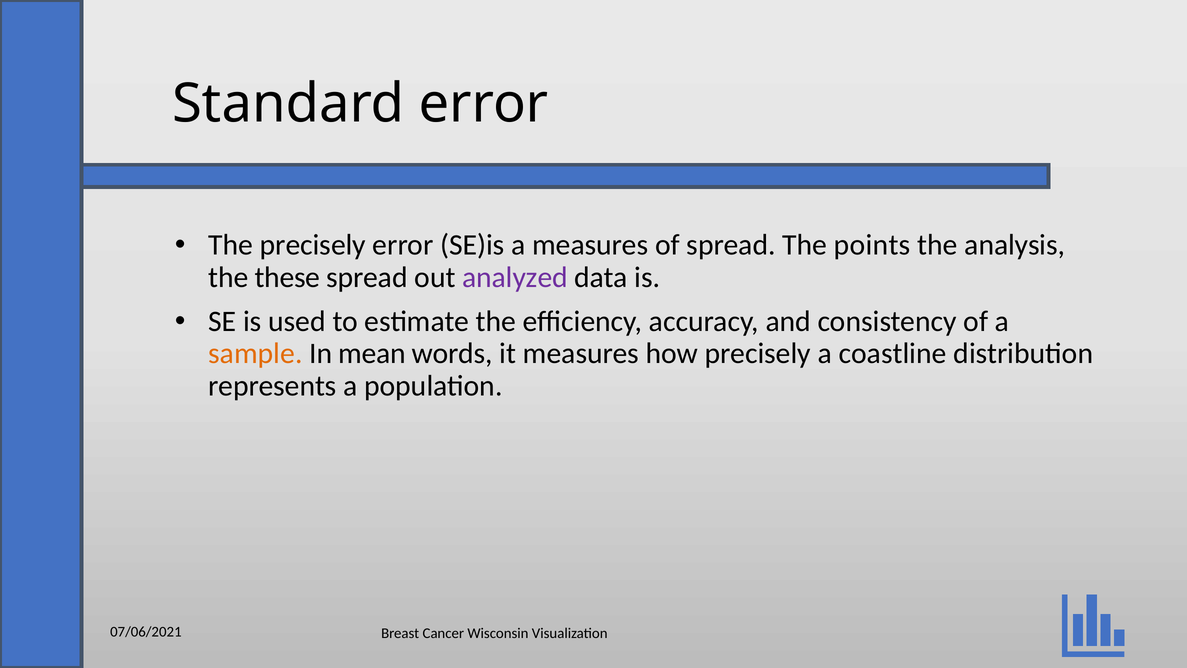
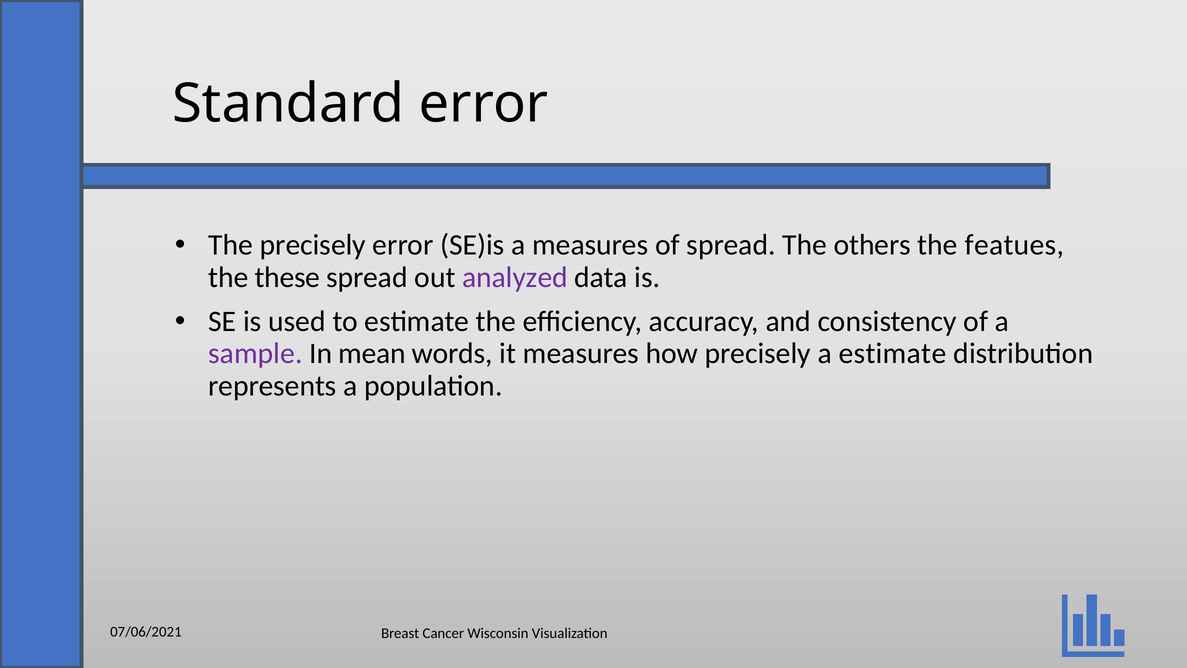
points: points -> others
analysis: analysis -> featues
sample colour: orange -> purple
a coastline: coastline -> estimate
